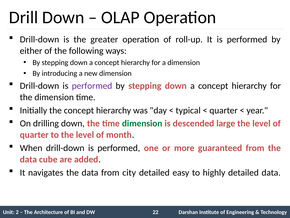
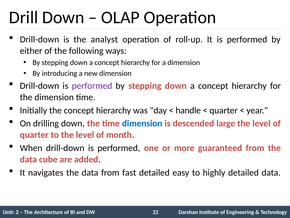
greater: greater -> analyst
typical: typical -> handle
dimension at (142, 123) colour: green -> blue
city: city -> fast
